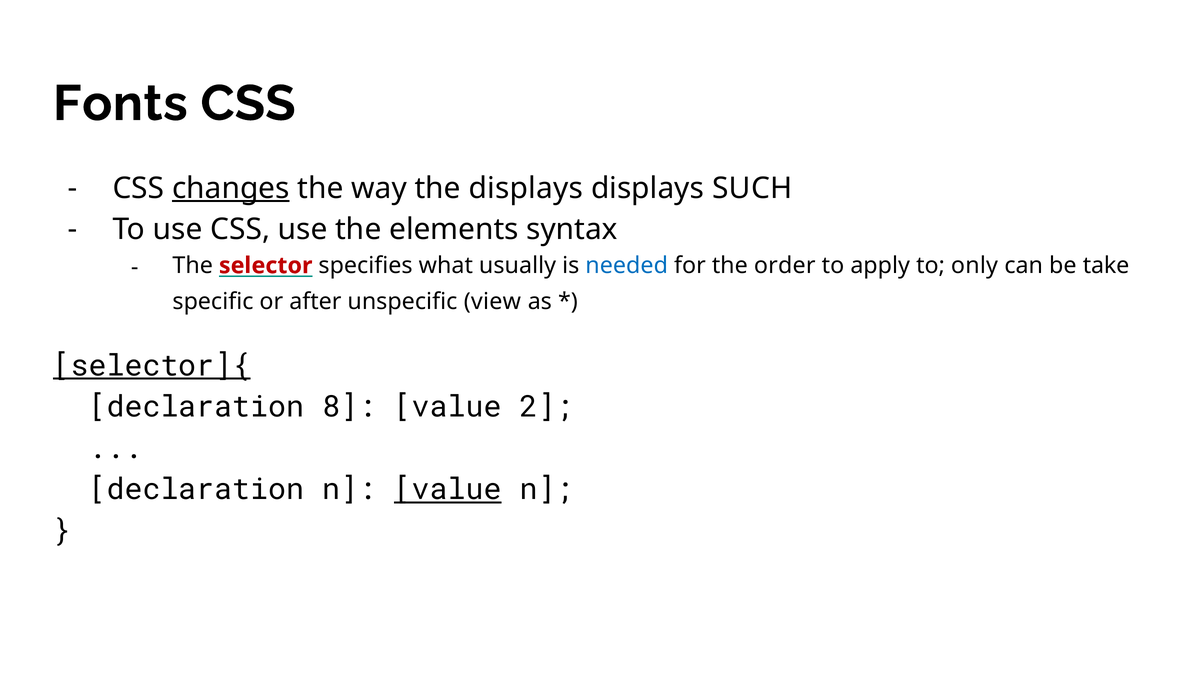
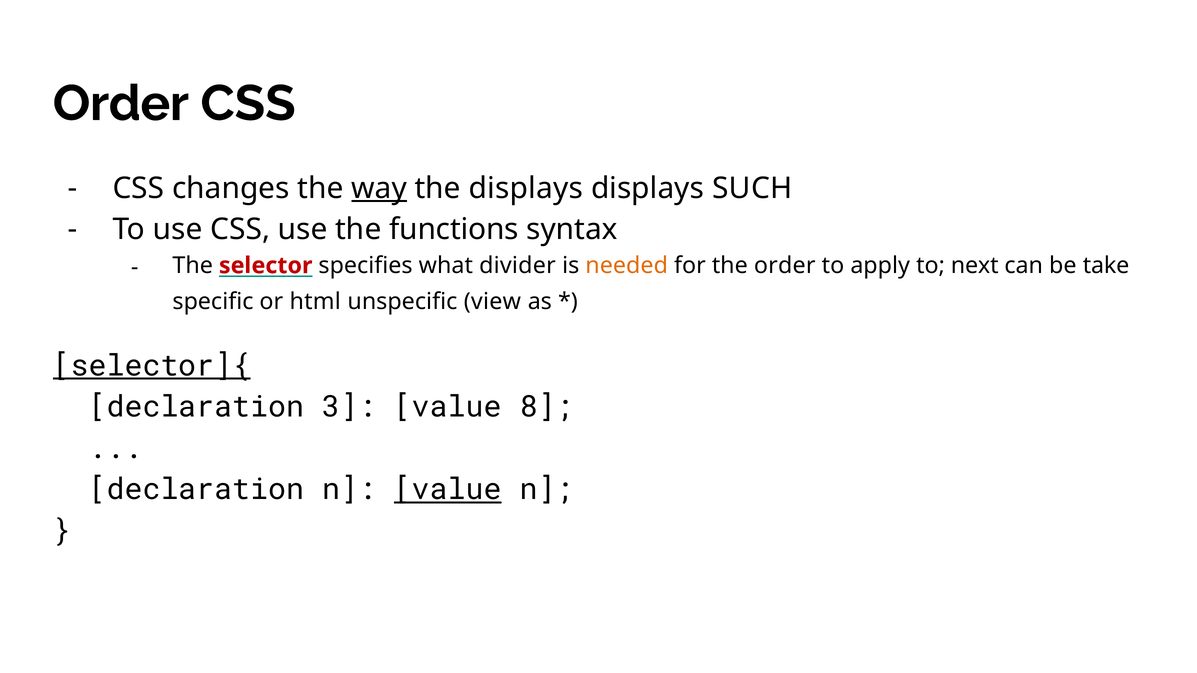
Fonts at (120, 104): Fonts -> Order
changes underline: present -> none
way underline: none -> present
elements: elements -> functions
usually: usually -> divider
needed colour: blue -> orange
only: only -> next
after: after -> html
8: 8 -> 3
2: 2 -> 8
